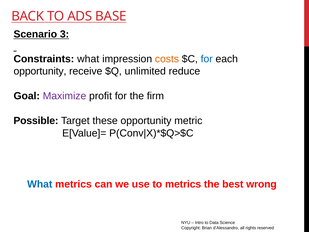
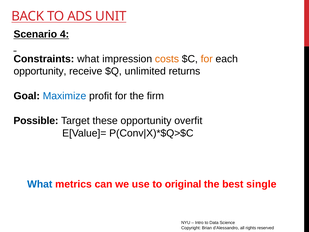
BASE: BASE -> UNIT
3: 3 -> 4
for at (207, 59) colour: blue -> orange
reduce: reduce -> returns
Maximize colour: purple -> blue
metric: metric -> overfit
to metrics: metrics -> original
wrong: wrong -> single
